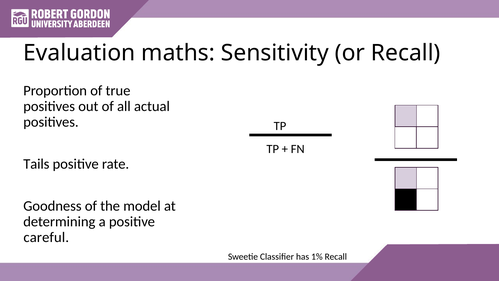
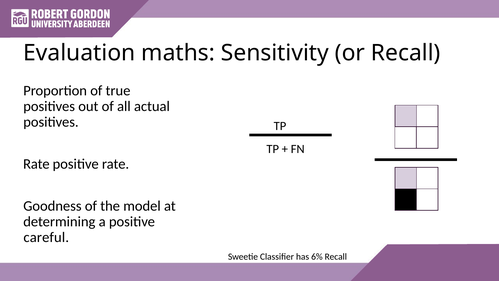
Tails at (36, 164): Tails -> Rate
1%: 1% -> 6%
